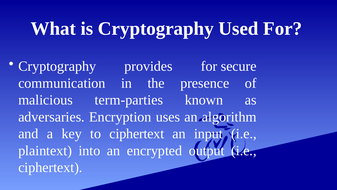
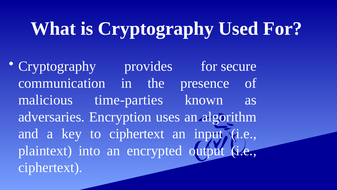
term-parties: term-parties -> time-parties
